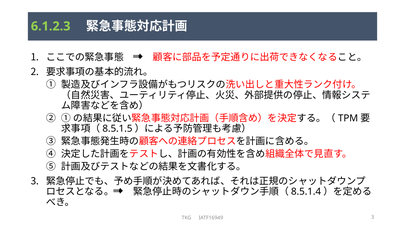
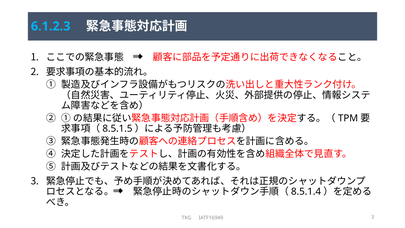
6.1.2.3 colour: light green -> light blue
